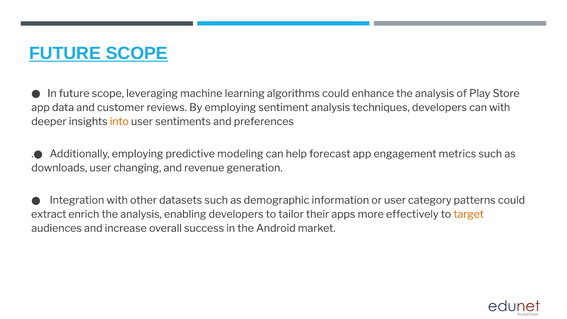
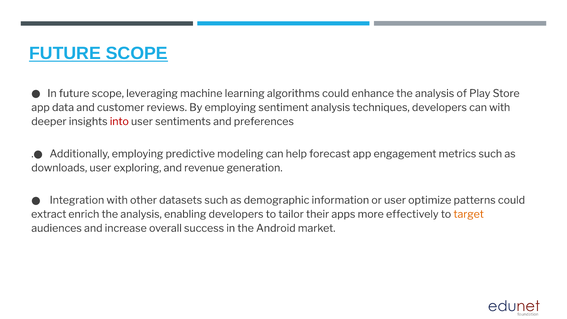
into colour: orange -> red
changing: changing -> exploring
category: category -> optimize
